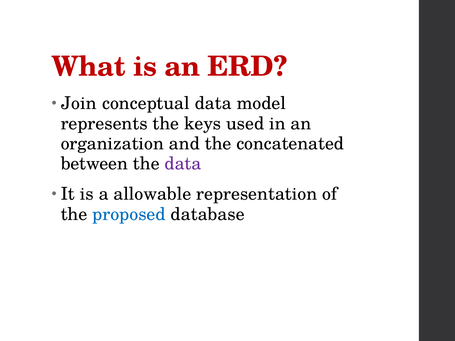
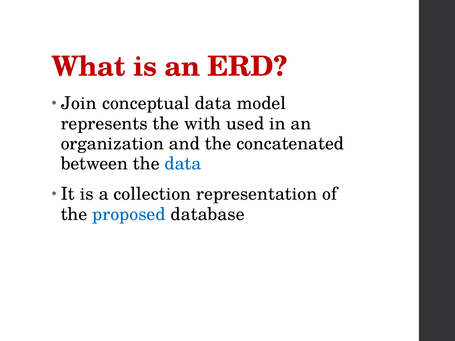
keys: keys -> with
data at (183, 164) colour: purple -> blue
allowable: allowable -> collection
